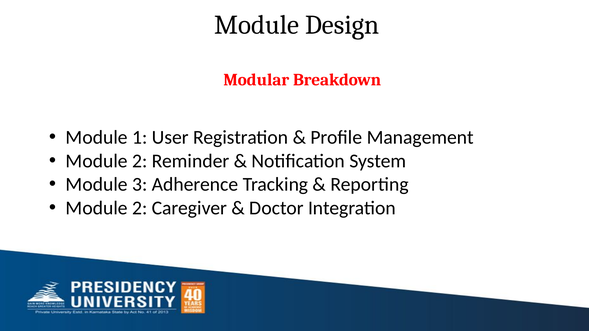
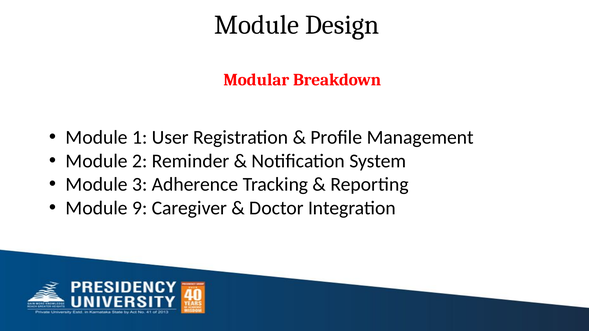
2 at (140, 208): 2 -> 9
